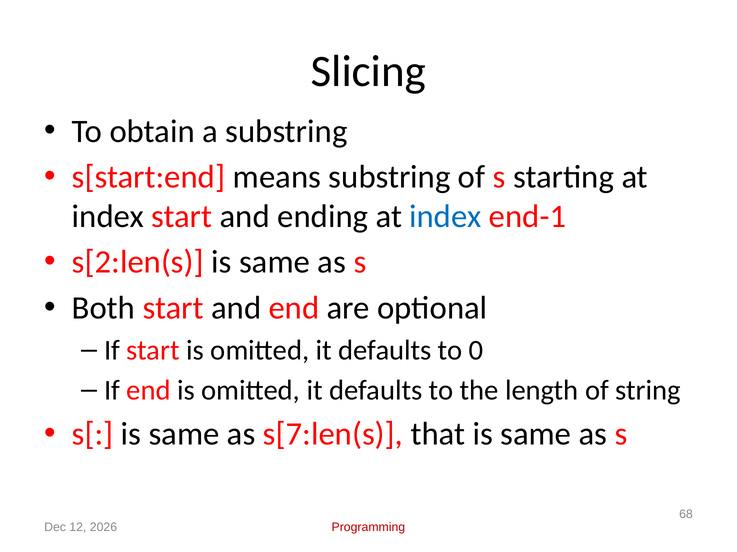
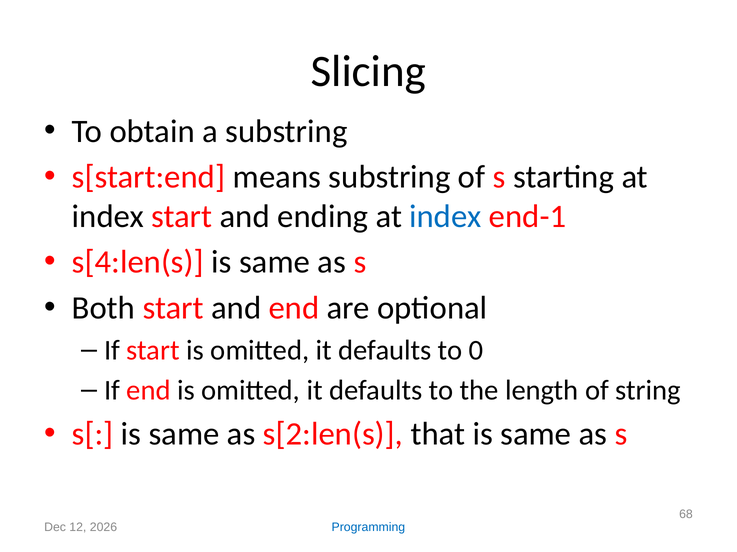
s[2:len(s: s[2:len(s -> s[4:len(s
s[7:len(s: s[7:len(s -> s[2:len(s
Programming colour: red -> blue
